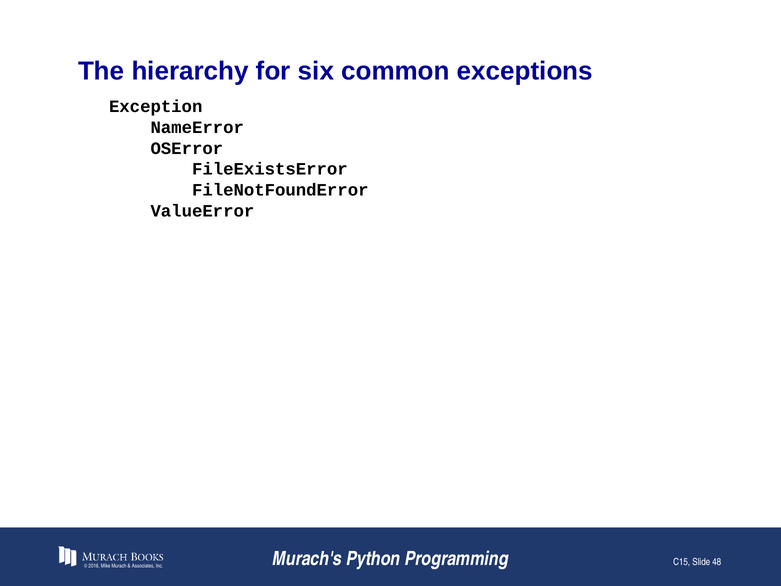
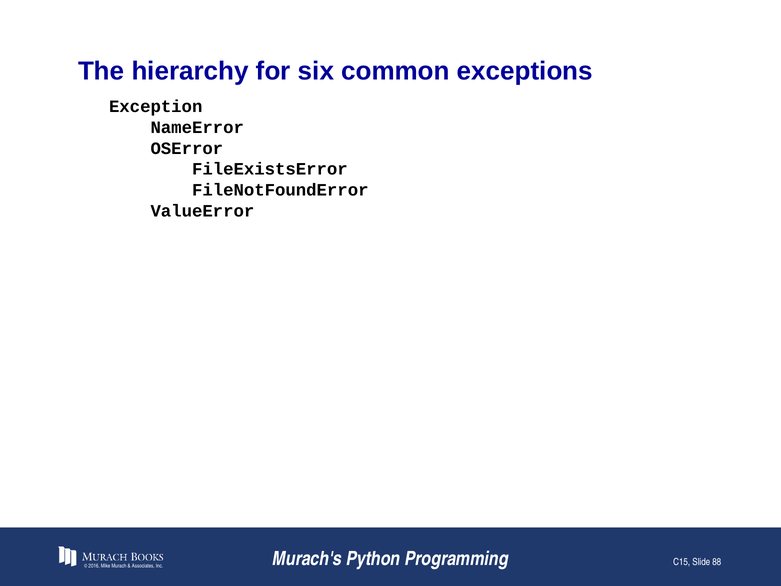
48: 48 -> 88
